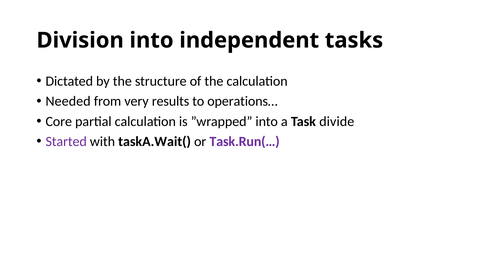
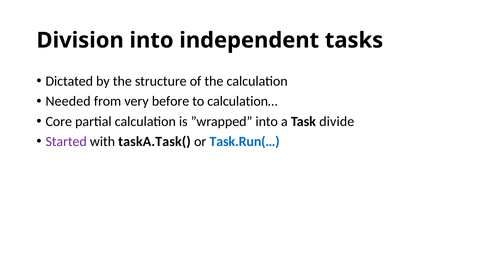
results: results -> before
operations…: operations… -> calculation…
taskA.Wait(: taskA.Wait( -> taskA.Task(
Task.Run(… colour: purple -> blue
